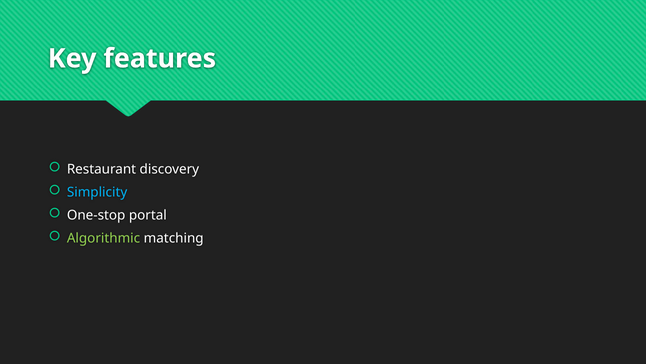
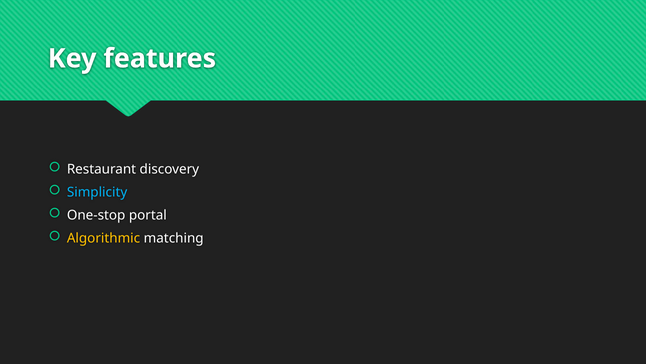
Algorithmic colour: light green -> yellow
